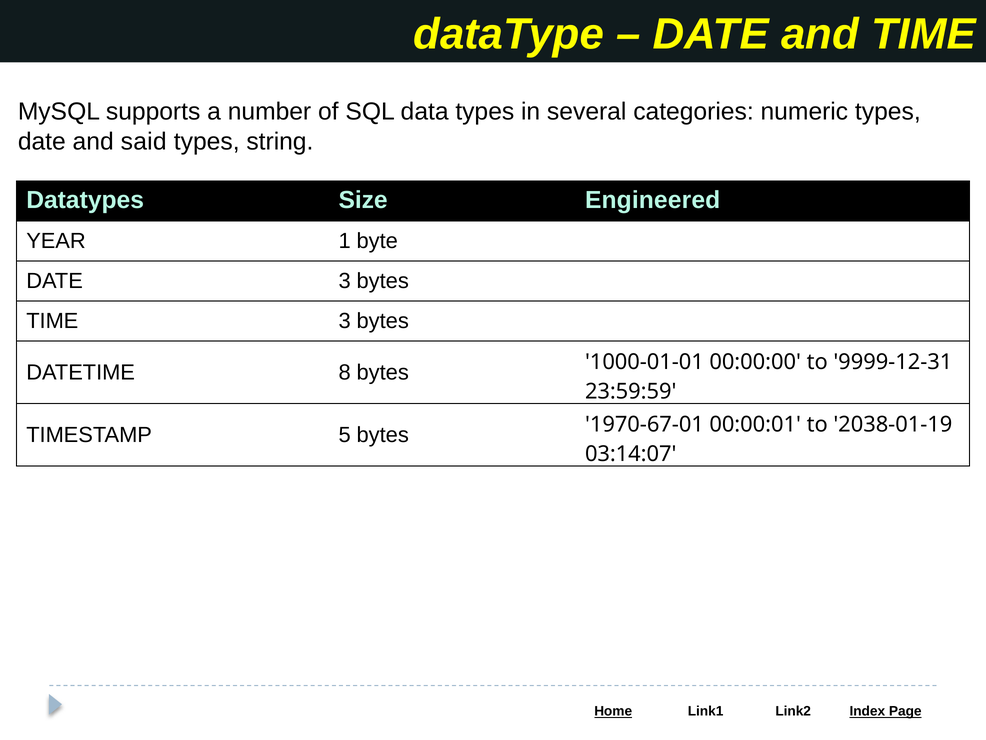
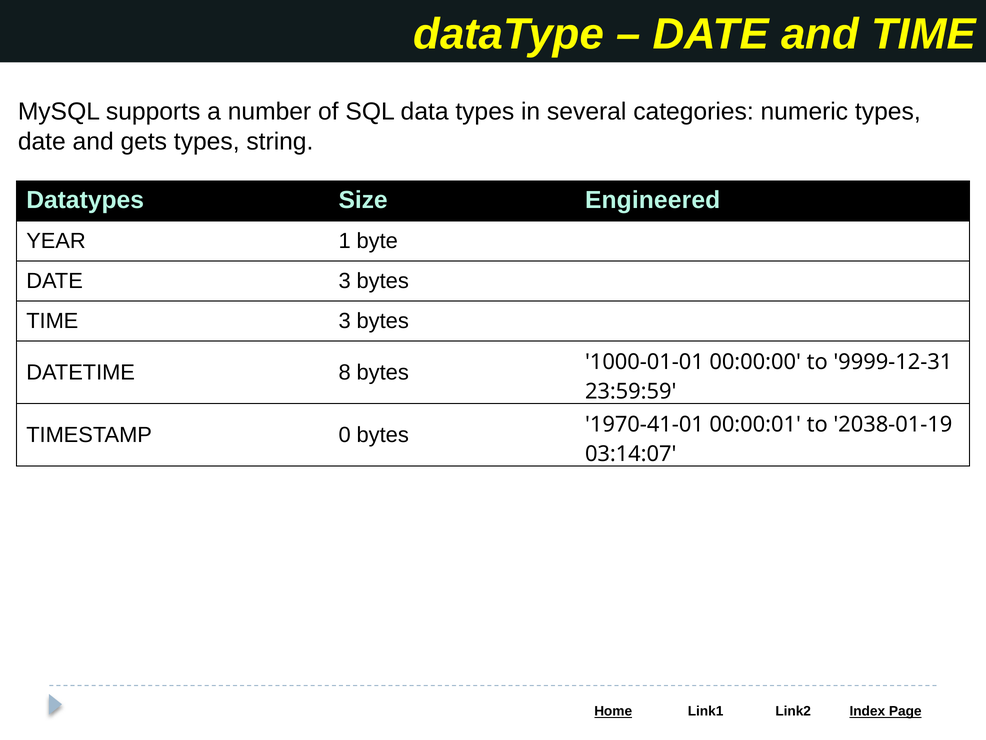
said: said -> gets
5: 5 -> 0
1970-67-01: 1970-67-01 -> 1970-41-01
